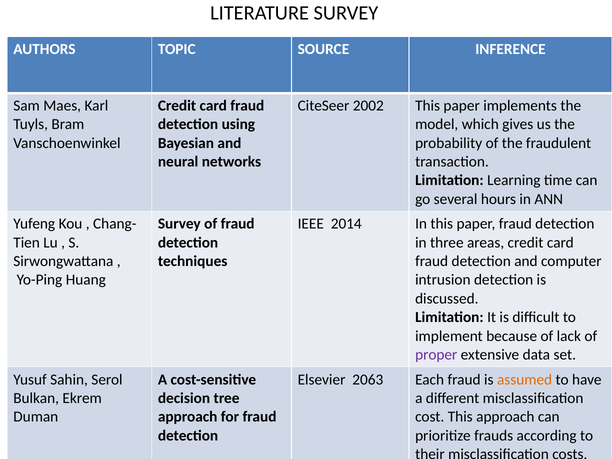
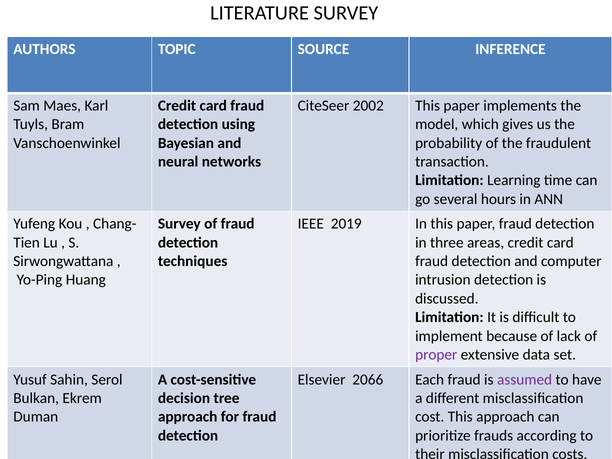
2014: 2014 -> 2019
2063: 2063 -> 2066
assumed colour: orange -> purple
